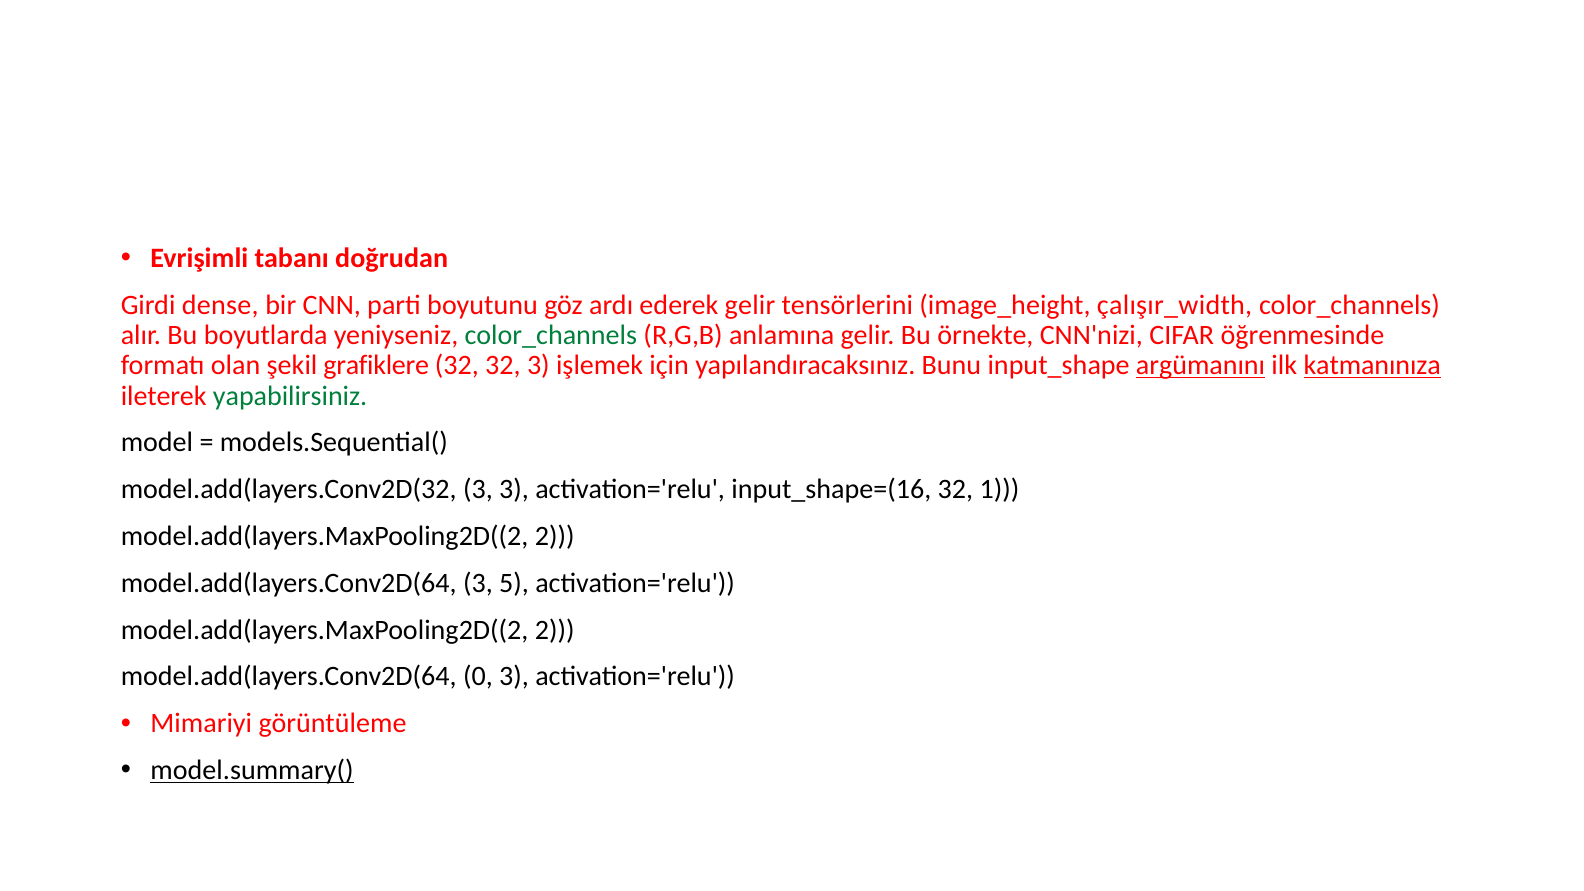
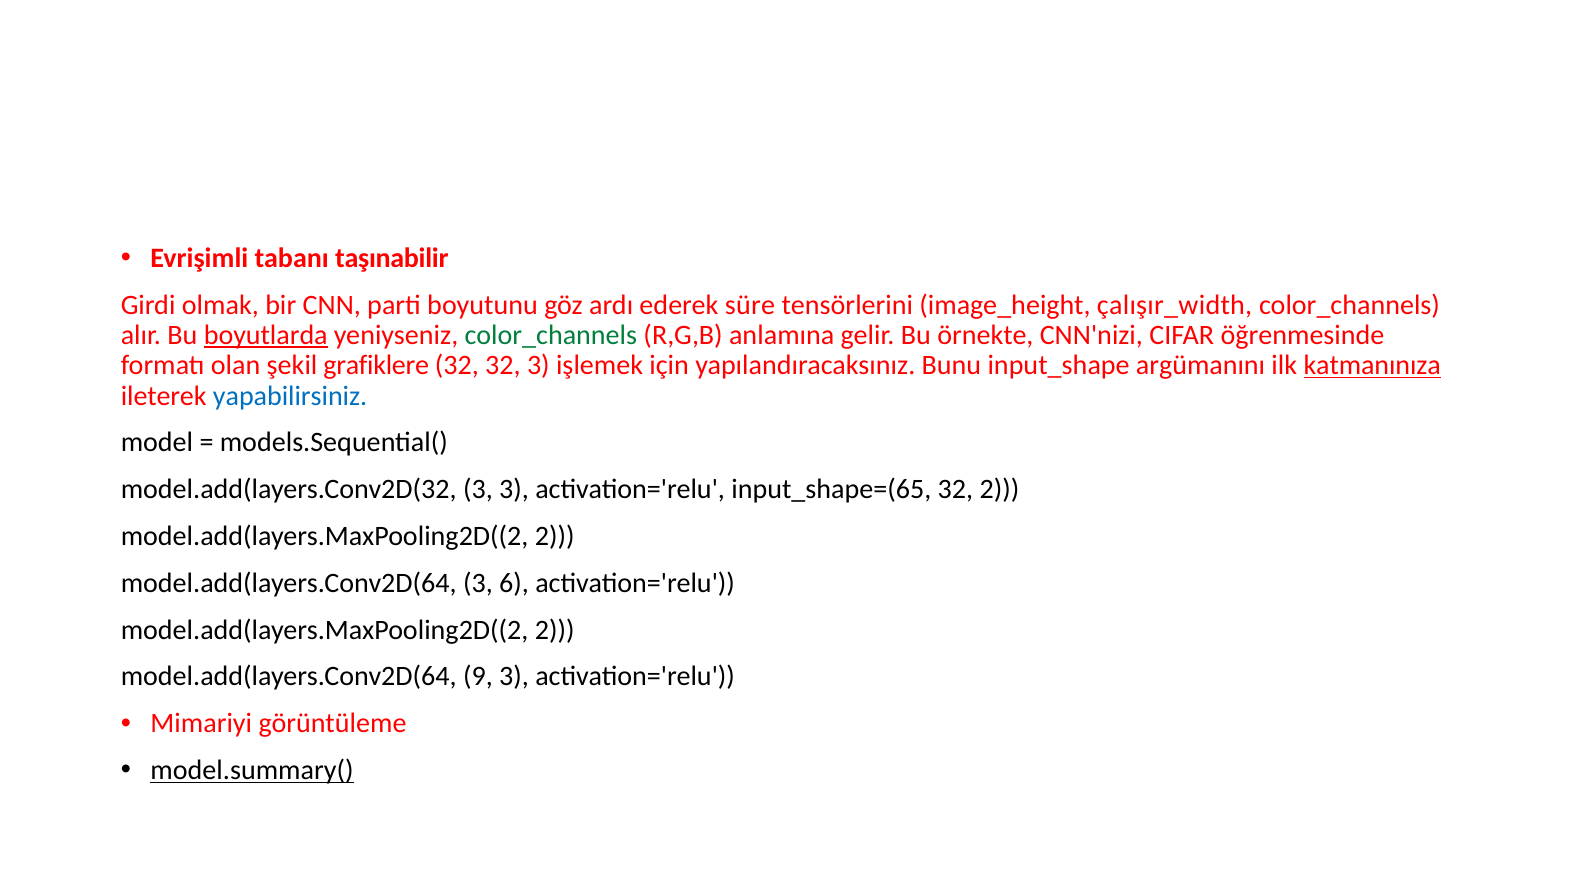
doğrudan: doğrudan -> taşınabilir
dense: dense -> olmak
ederek gelir: gelir -> süre
boyutlarda underline: none -> present
argümanını underline: present -> none
yapabilirsiniz colour: green -> blue
input_shape=(16: input_shape=(16 -> input_shape=(65
32 1: 1 -> 2
5: 5 -> 6
0: 0 -> 9
